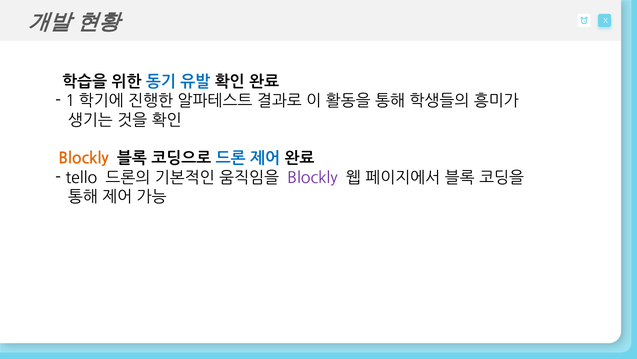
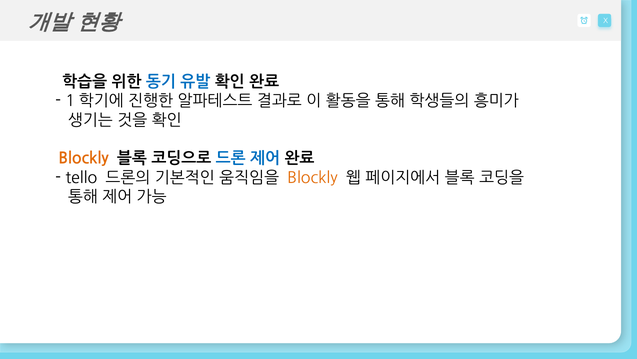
Blockly at (313, 177) colour: purple -> orange
